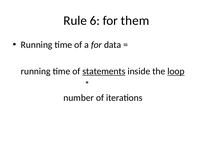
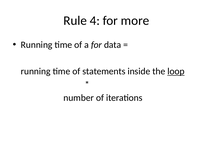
6: 6 -> 4
them: them -> more
statements underline: present -> none
